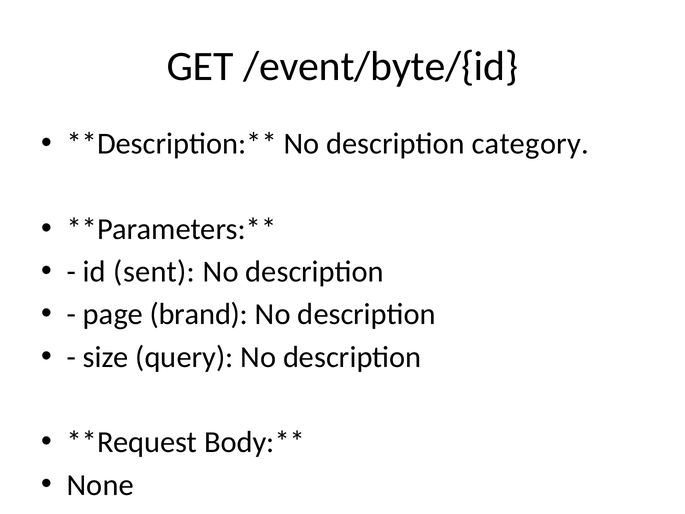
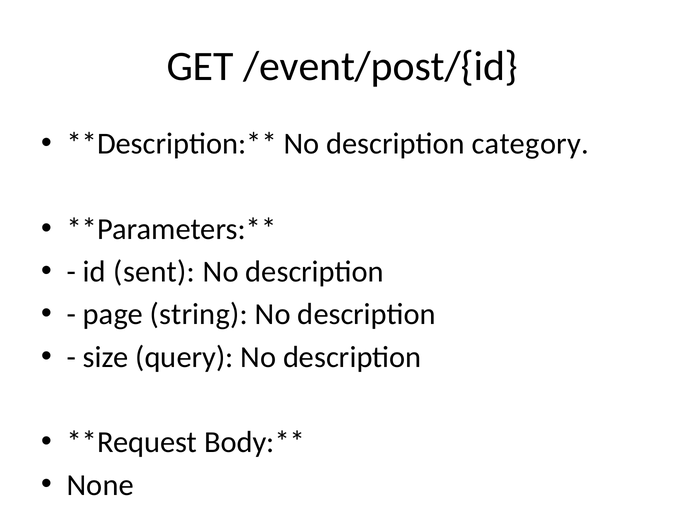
/event/byte/{id: /event/byte/{id -> /event/post/{id
brand: brand -> string
